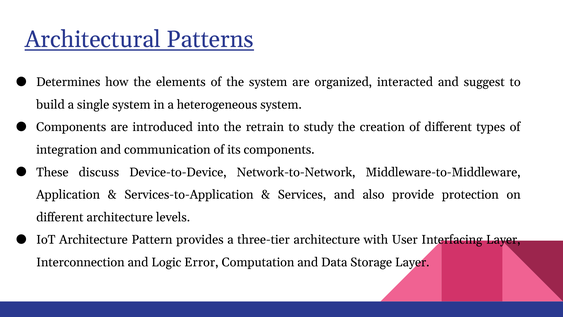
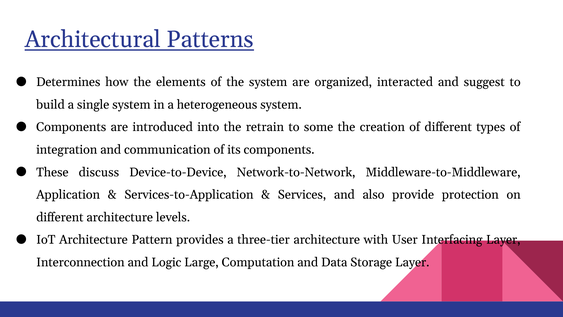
study: study -> some
Error: Error -> Large
